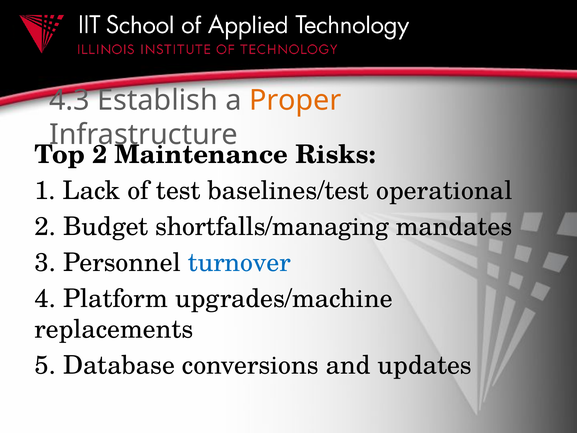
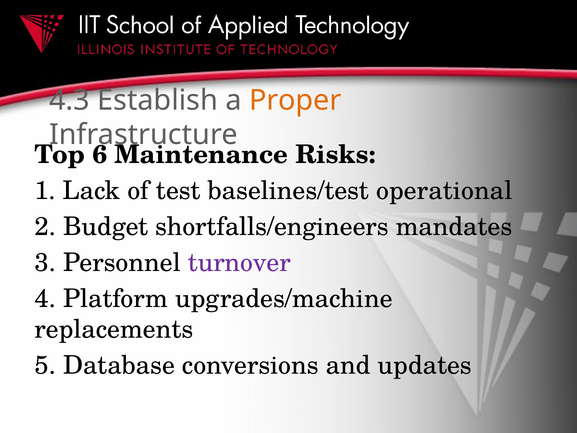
Top 2: 2 -> 6
shortfalls/managing: shortfalls/managing -> shortfalls/engineers
turnover colour: blue -> purple
